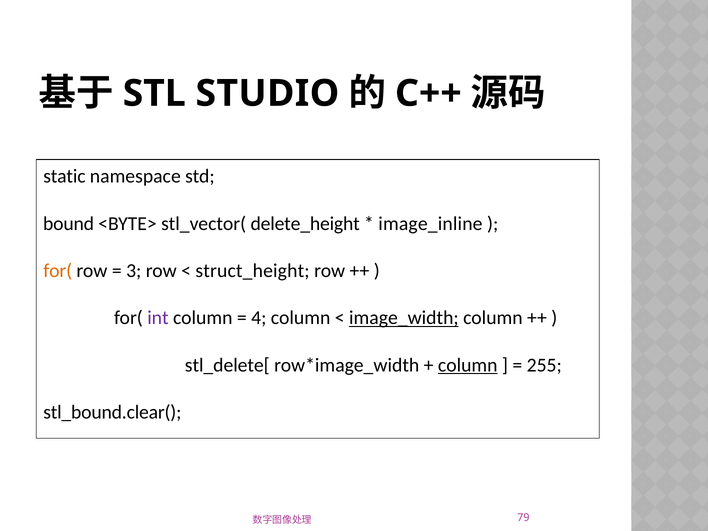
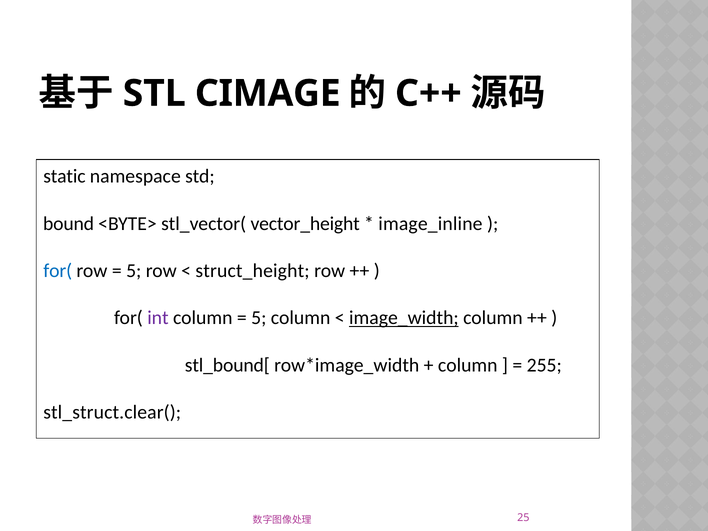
STUDIO: STUDIO -> CIMAGE
delete_height: delete_height -> vector_height
for( at (58, 271) colour: orange -> blue
3 at (134, 271): 3 -> 5
4 at (259, 318): 4 -> 5
stl_delete[: stl_delete[ -> stl_bound[
column at (468, 365) underline: present -> none
stl_bound.clear(: stl_bound.clear( -> stl_struct.clear(
79: 79 -> 25
